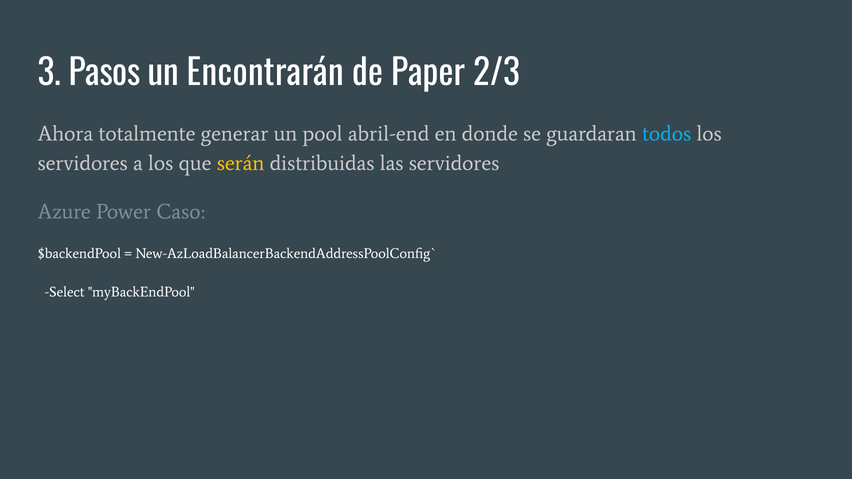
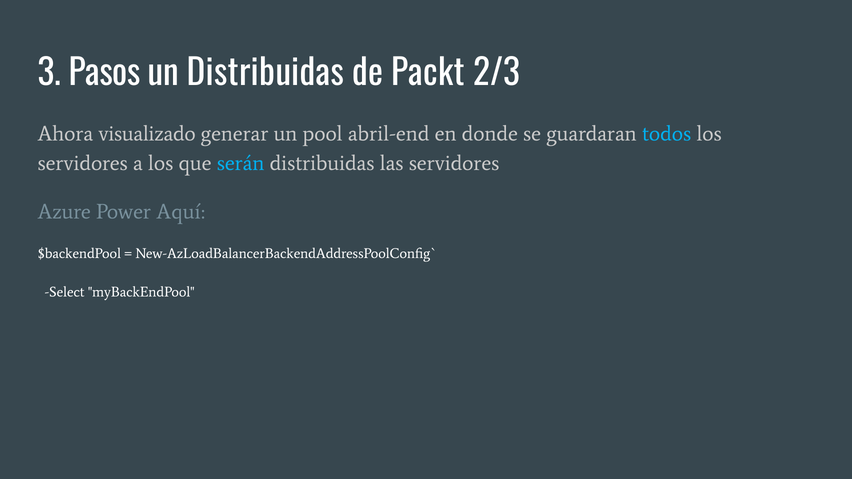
un Encontrarán: Encontrarán -> Distribuidas
Paper: Paper -> Packt
totalmente: totalmente -> visualizado
serán colour: yellow -> light blue
Caso: Caso -> Aquí
